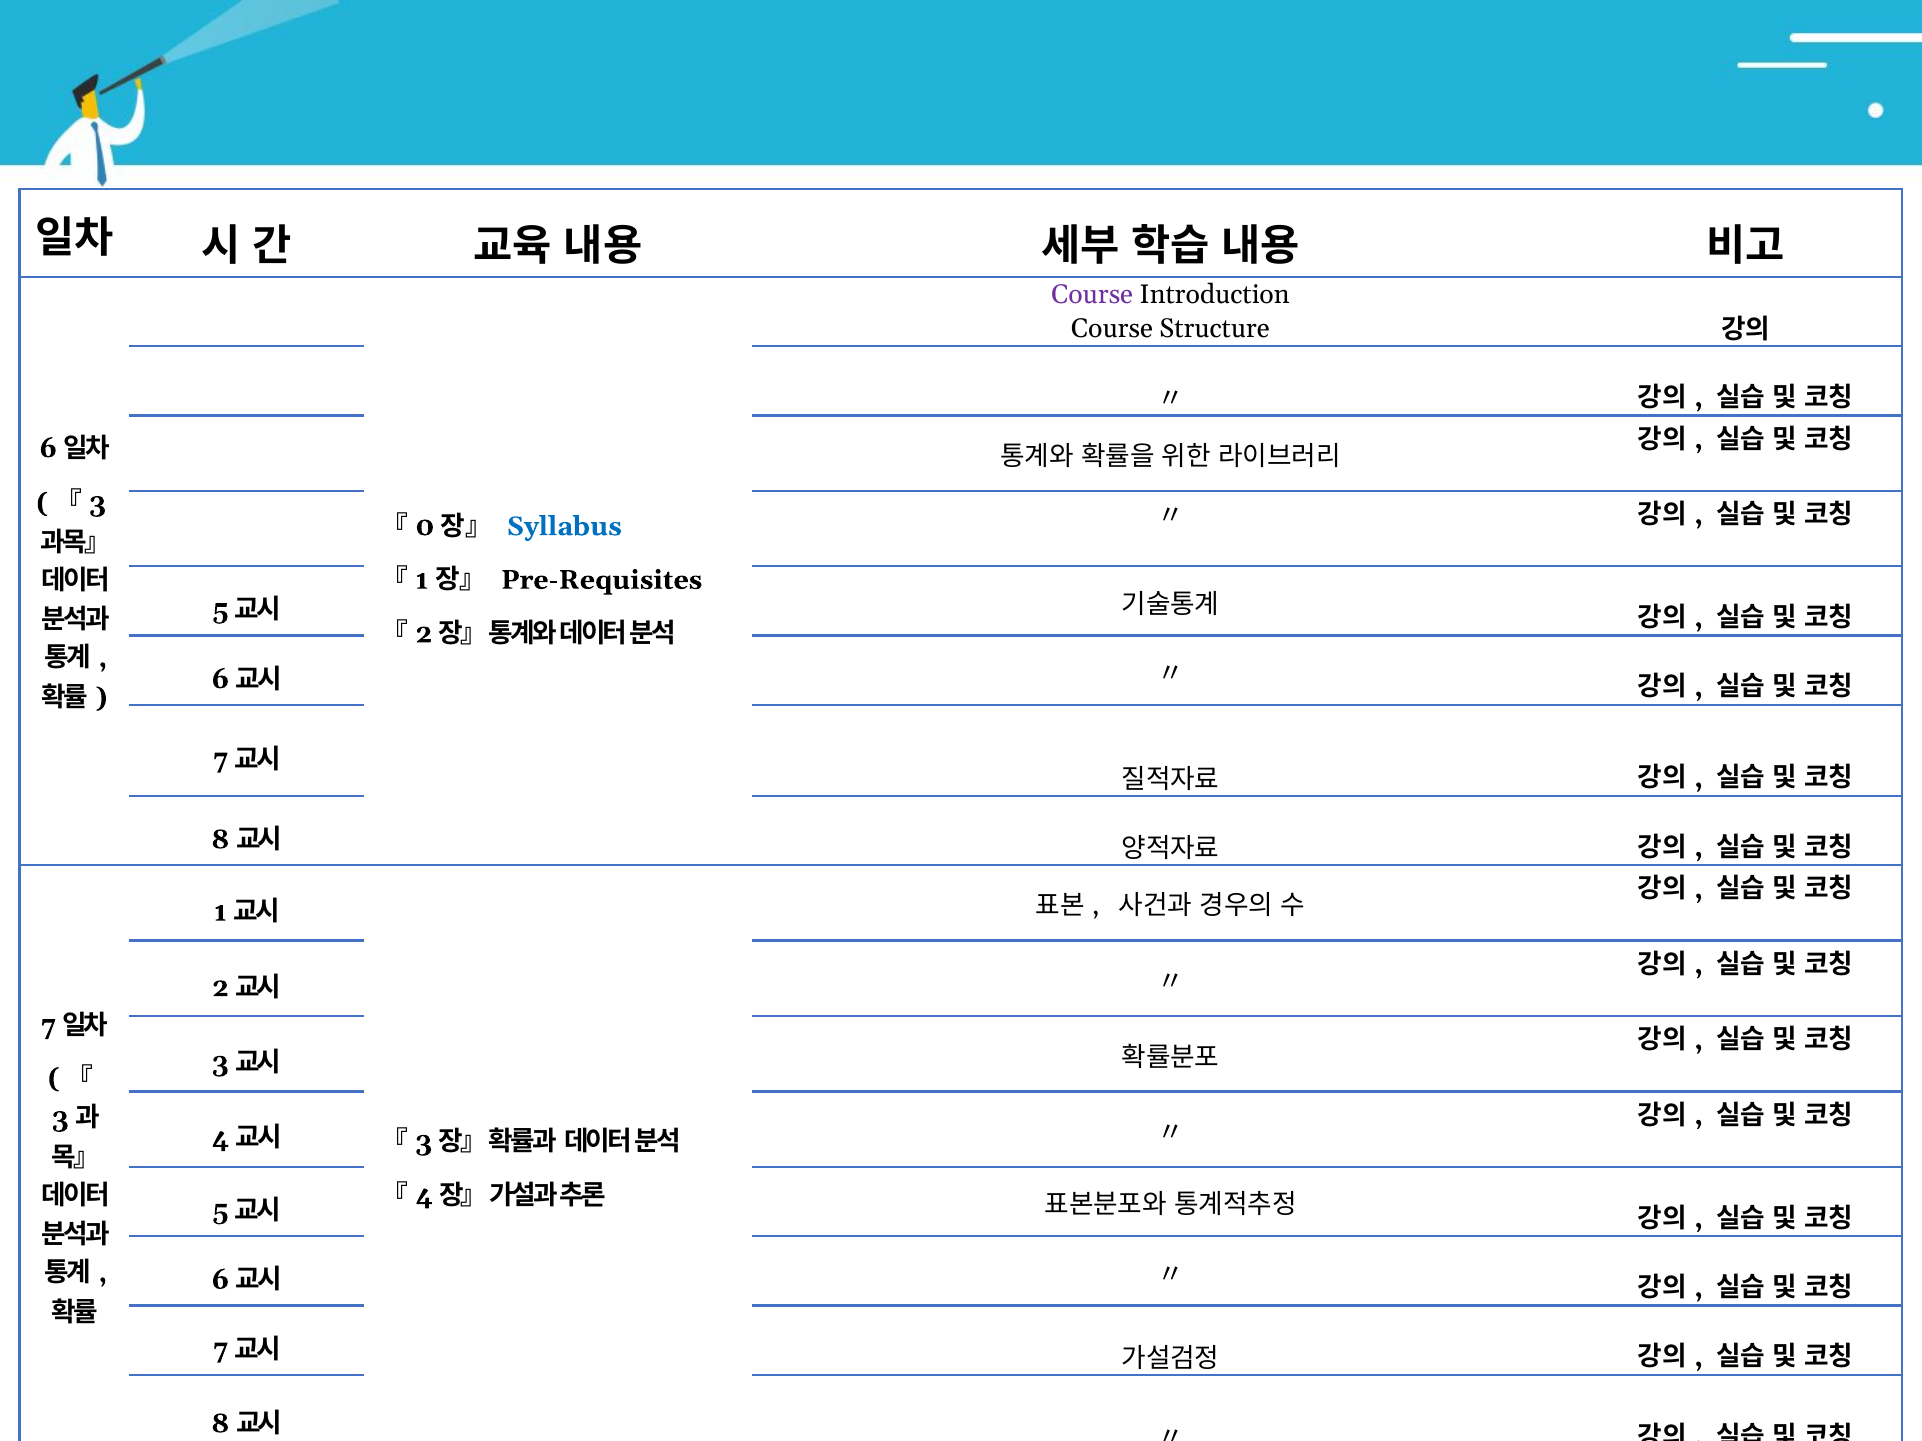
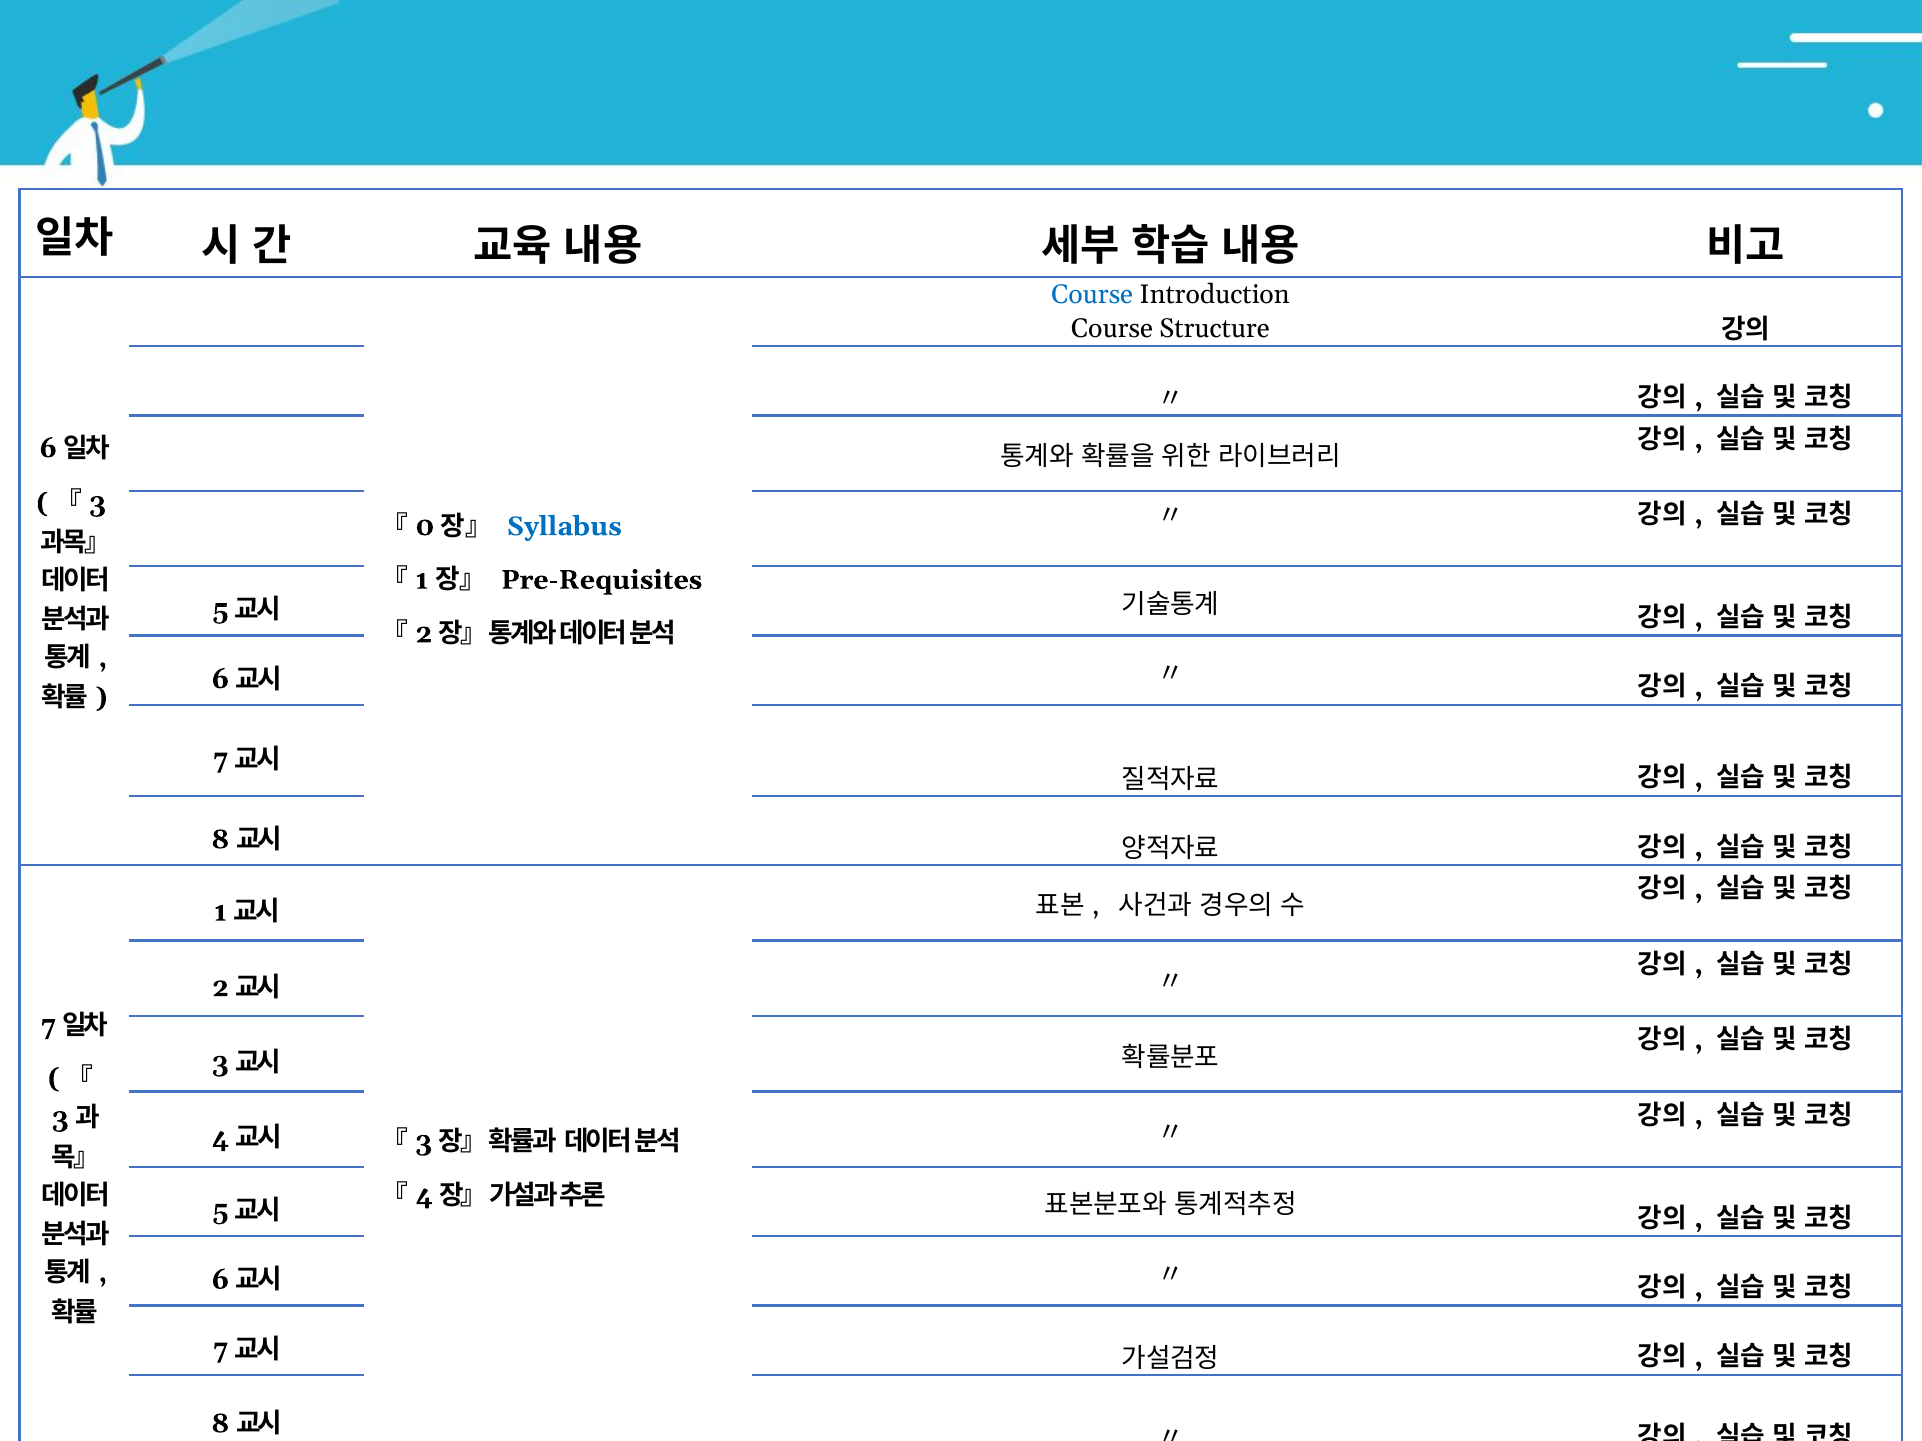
Course at (1092, 295) colour: purple -> blue
